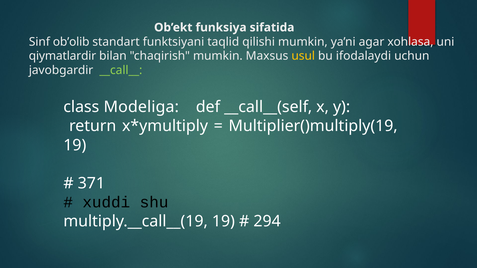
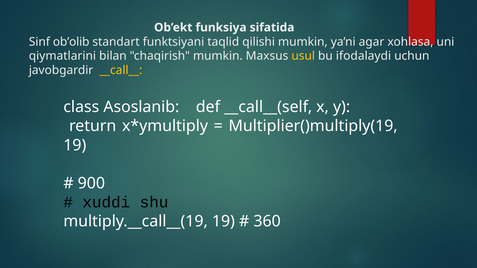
qiymatlardir: qiymatlardir -> qiymatlarini
__call__ colour: light green -> yellow
Modeliga: Modeliga -> Asoslanib
371: 371 -> 900
294: 294 -> 360
